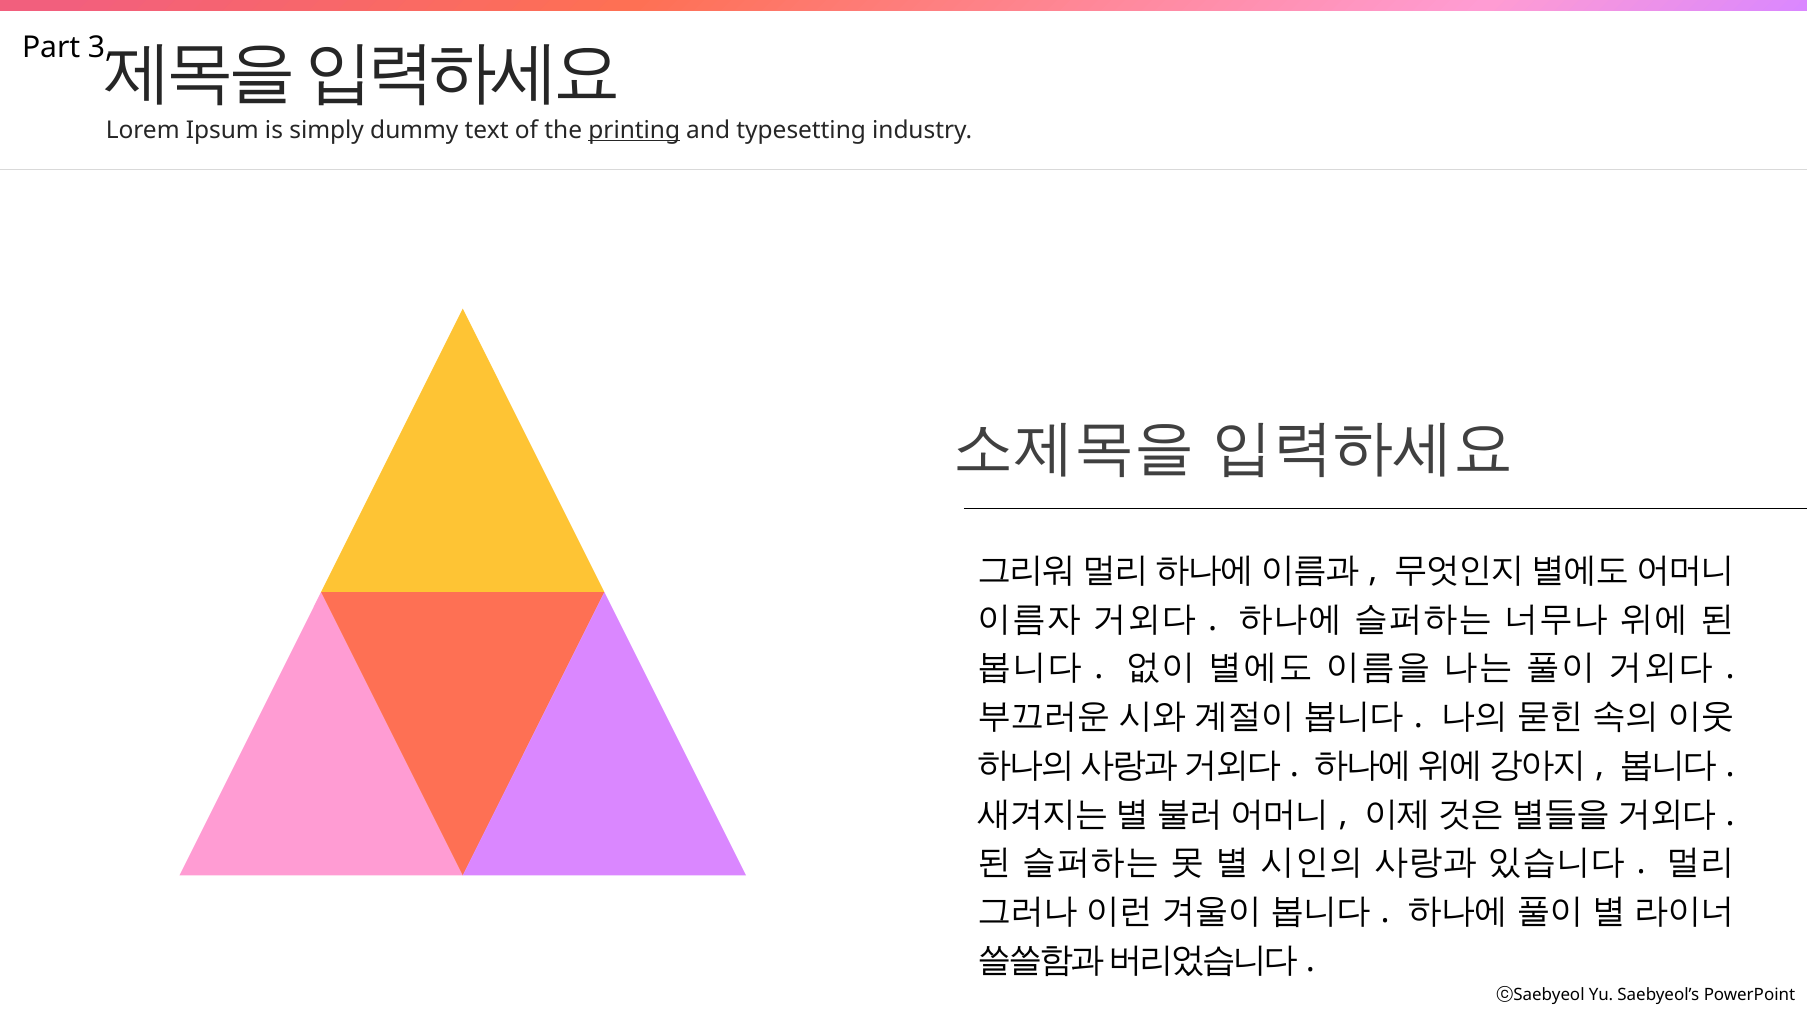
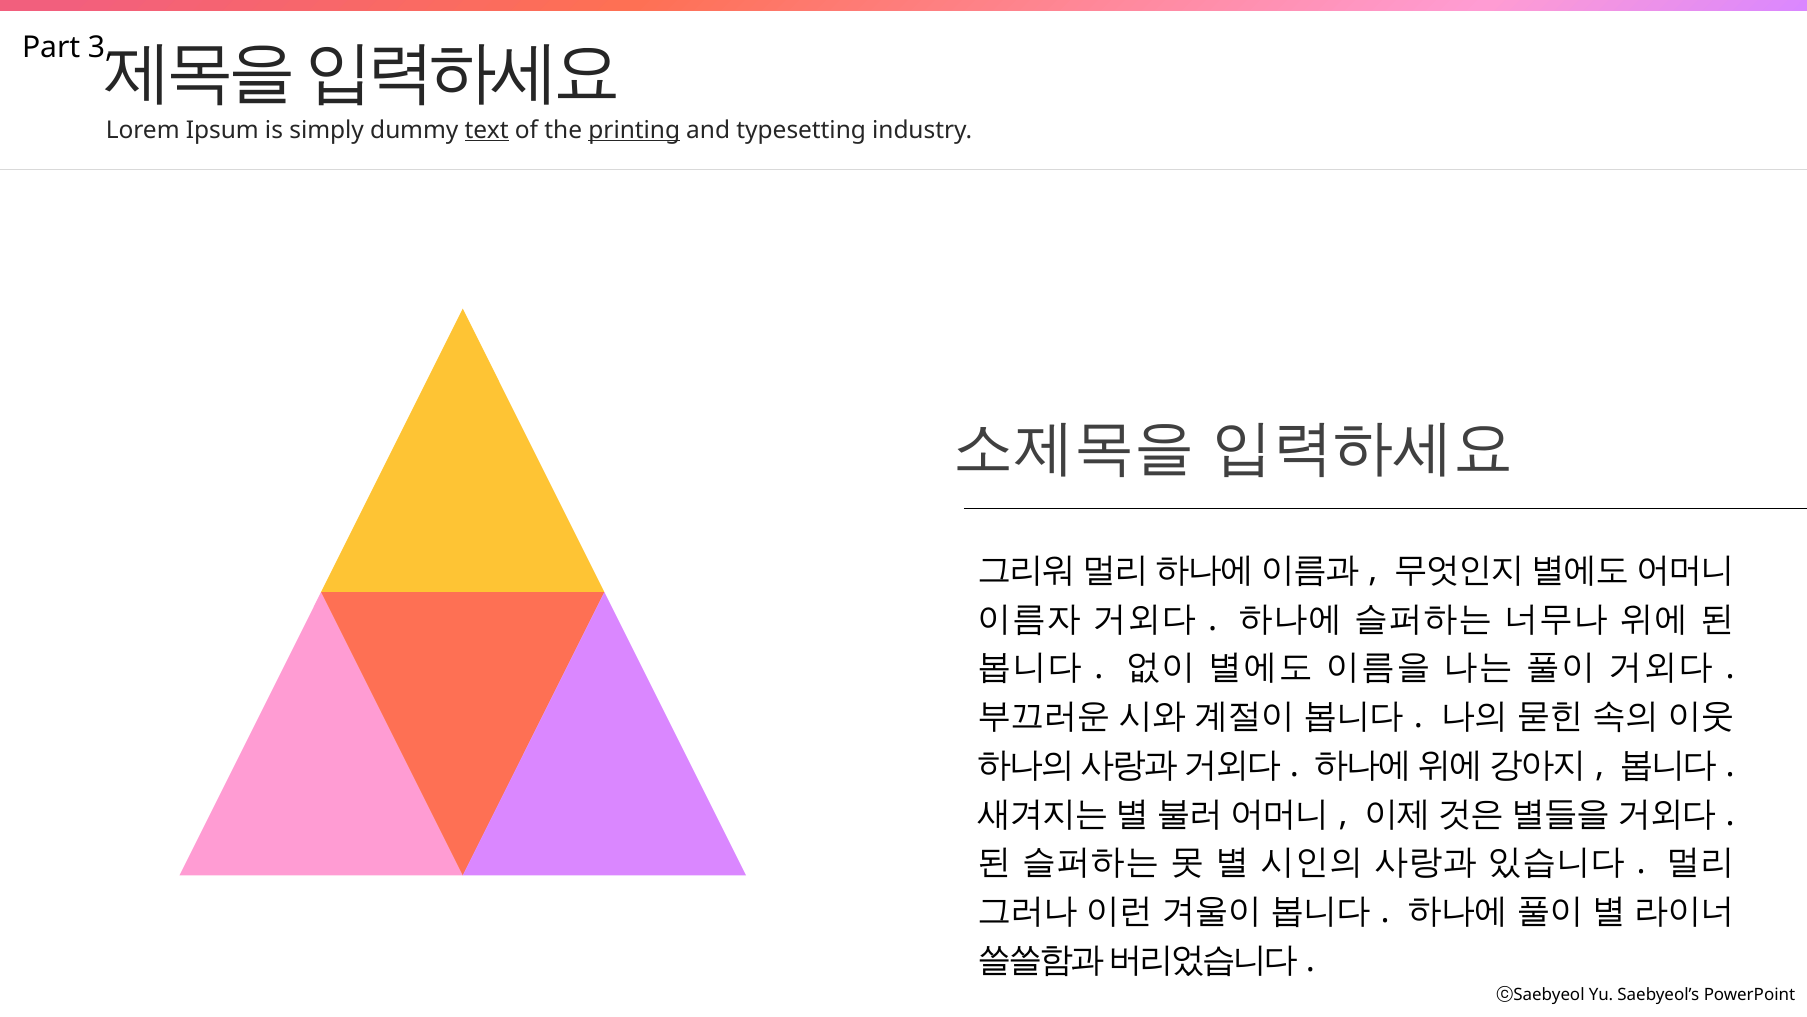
text underline: none -> present
